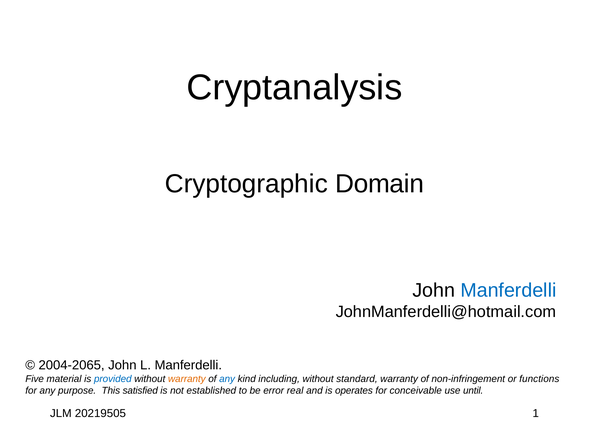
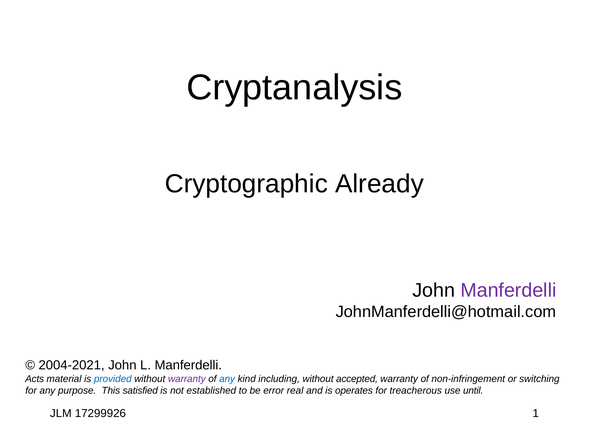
Domain: Domain -> Already
Manferdelli at (508, 290) colour: blue -> purple
2004-2065: 2004-2065 -> 2004-2021
Five: Five -> Acts
warranty at (187, 379) colour: orange -> purple
standard: standard -> accepted
functions: functions -> switching
conceivable: conceivable -> treacherous
20219505: 20219505 -> 17299926
